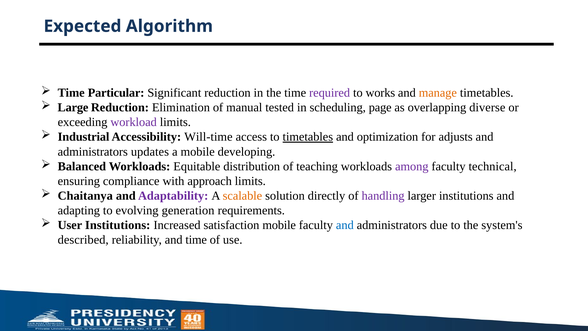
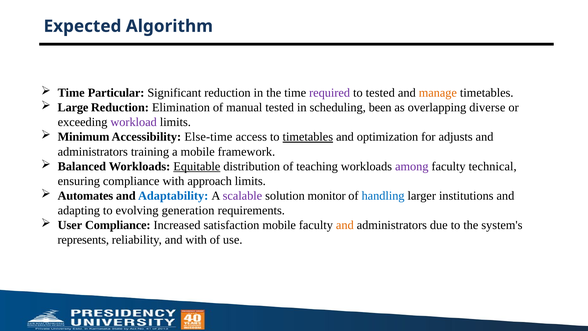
to works: works -> tested
page: page -> been
Industrial: Industrial -> Minimum
Will-time: Will-time -> Else-time
updates: updates -> training
developing: developing -> framework
Equitable underline: none -> present
Chaitanya: Chaitanya -> Automates
Adaptability colour: purple -> blue
scalable colour: orange -> purple
directly: directly -> monitor
handling colour: purple -> blue
User Institutions: Institutions -> Compliance
and at (345, 225) colour: blue -> orange
described: described -> represents
and time: time -> with
